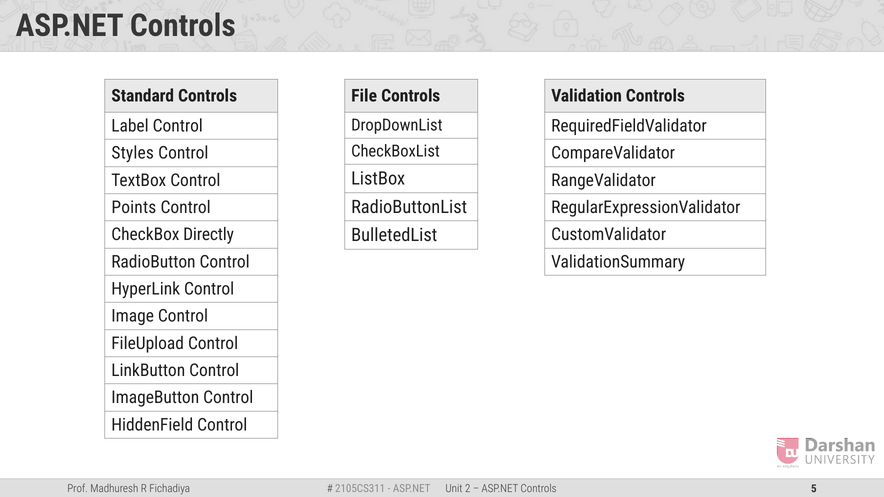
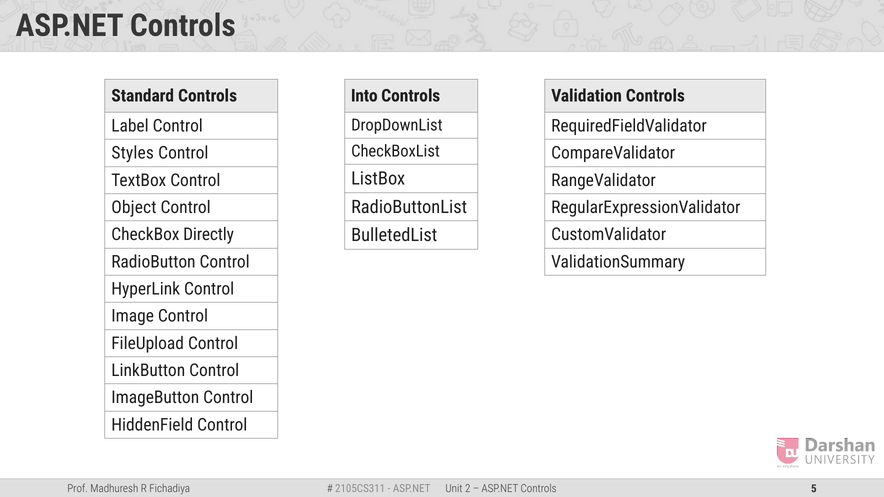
File: File -> Into
Points: Points -> Object
